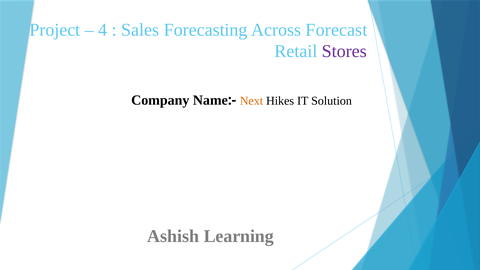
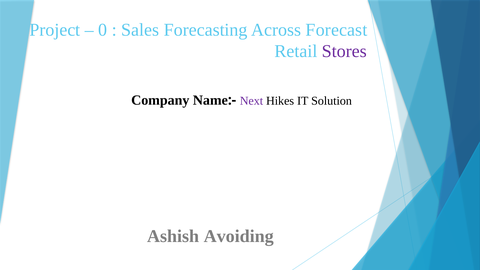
4: 4 -> 0
Next colour: orange -> purple
Learning: Learning -> Avoiding
